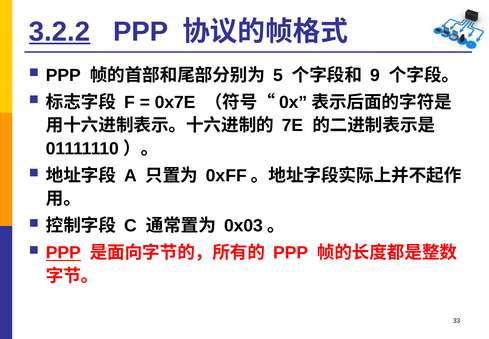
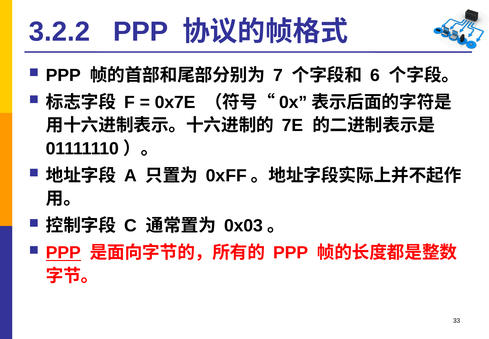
3.2.2 underline: present -> none
5: 5 -> 7
9: 9 -> 6
